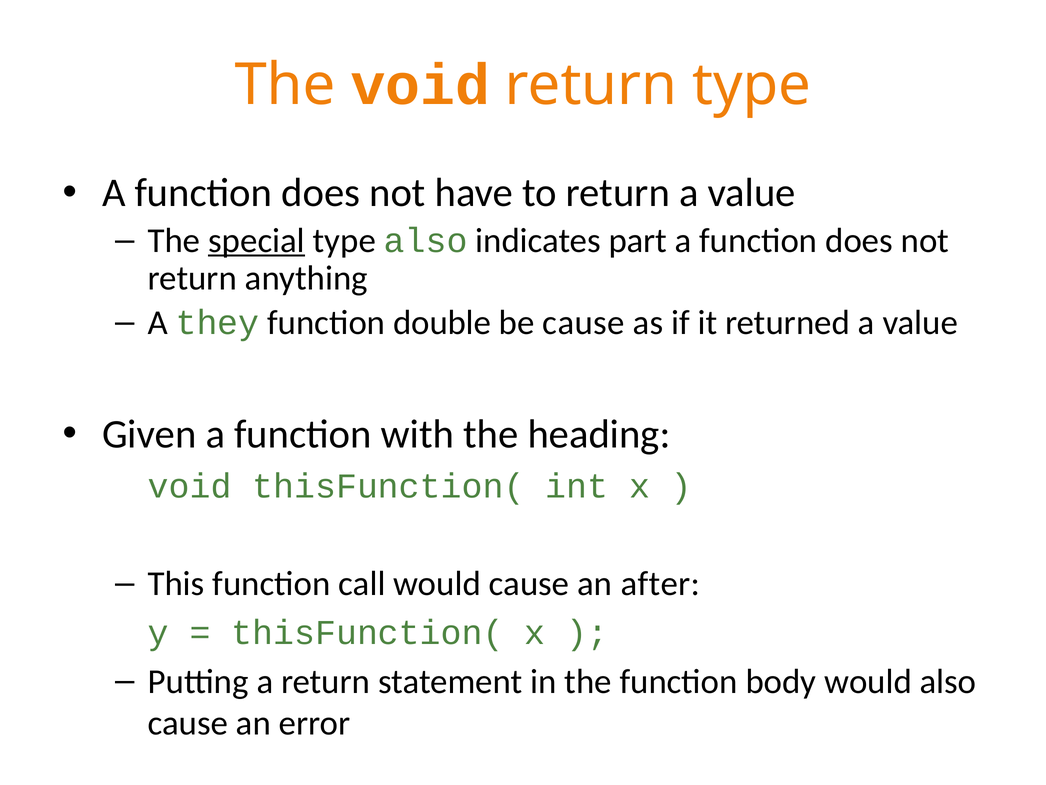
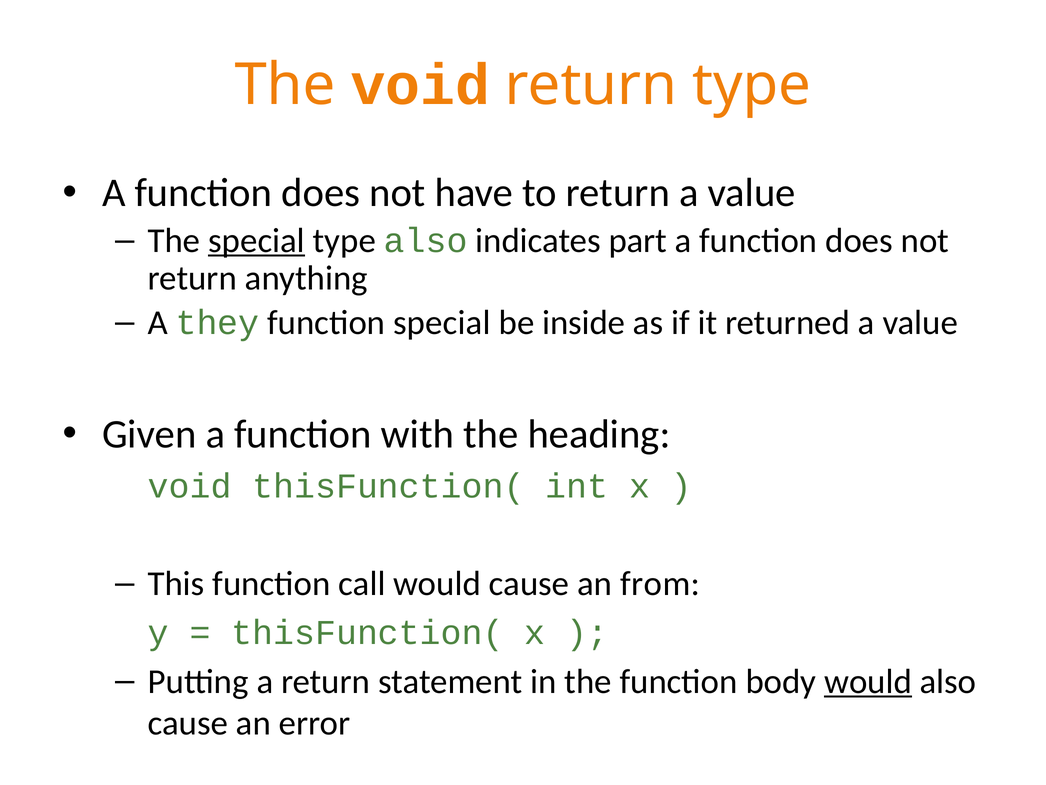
function double: double -> special
be cause: cause -> inside
after: after -> from
would at (868, 681) underline: none -> present
